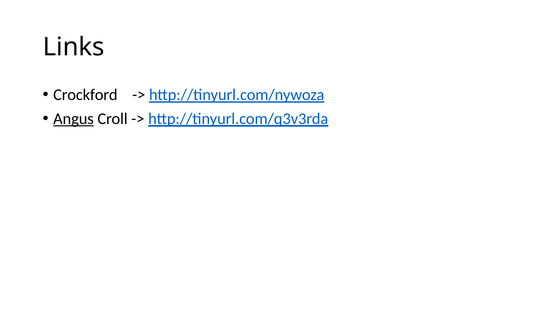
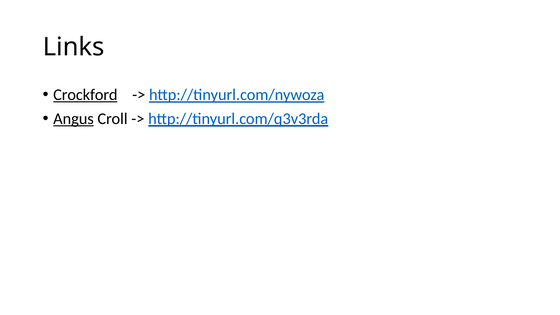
Crockford underline: none -> present
